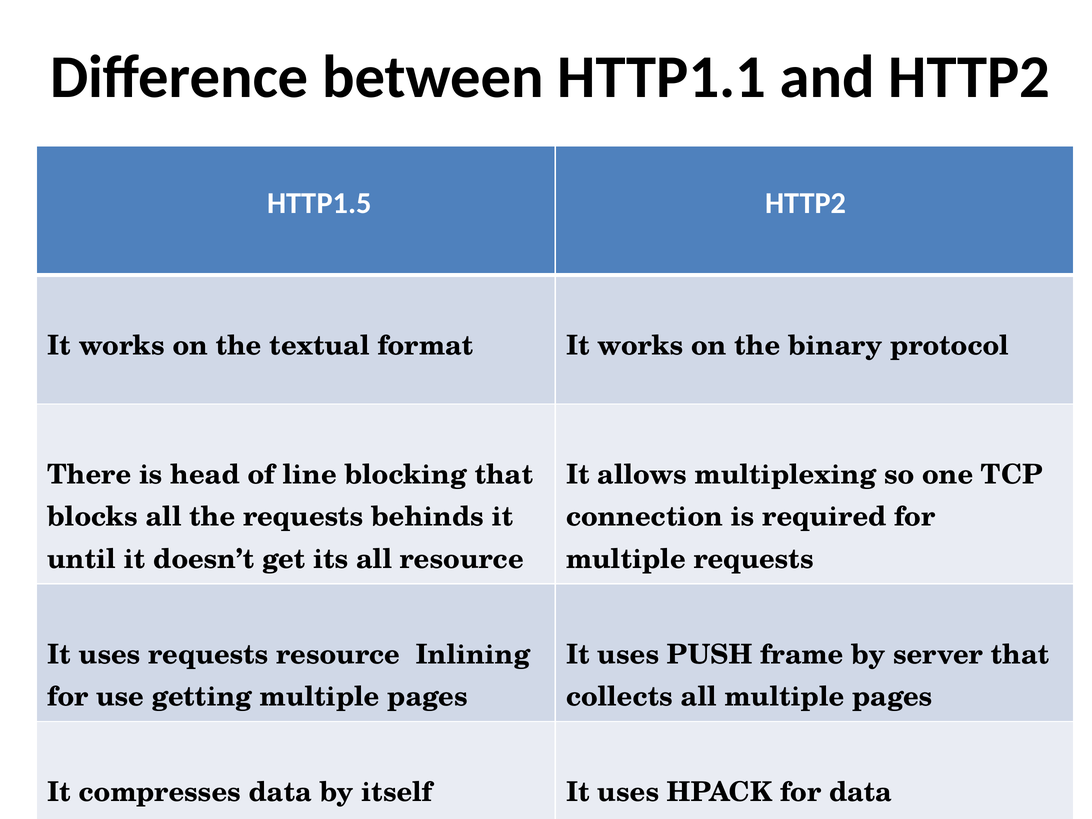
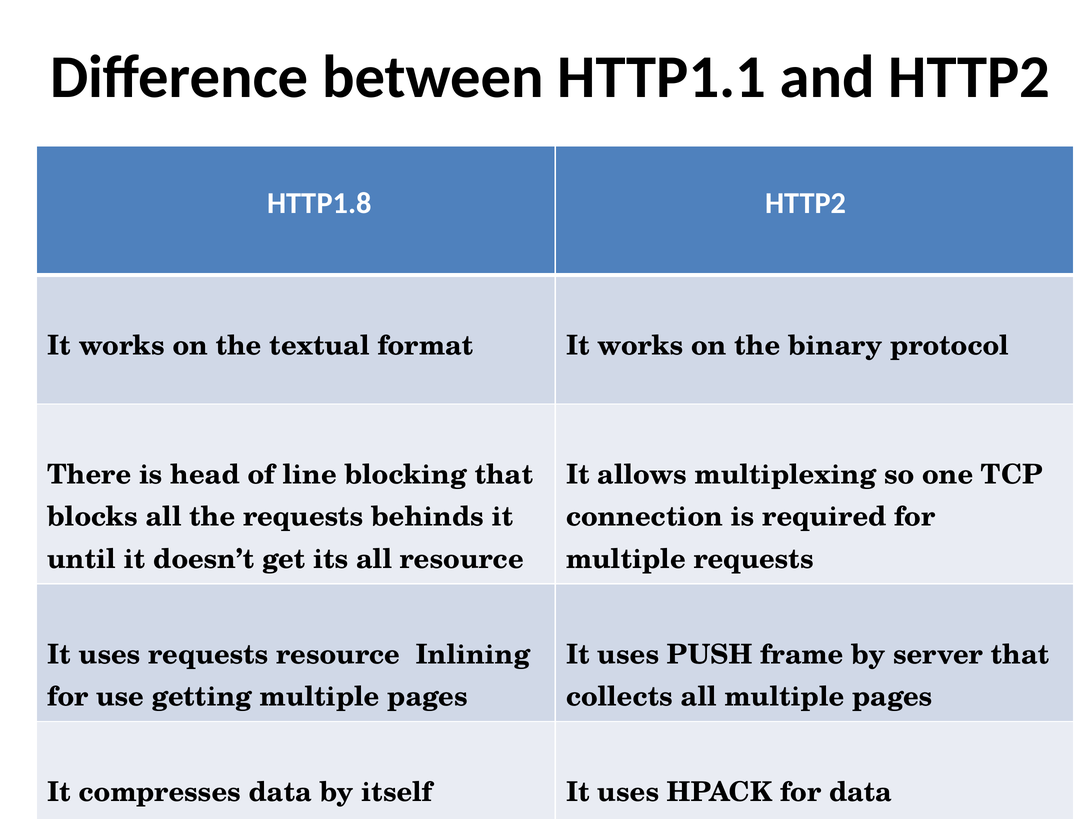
HTTP1.5: HTTP1.5 -> HTTP1.8
